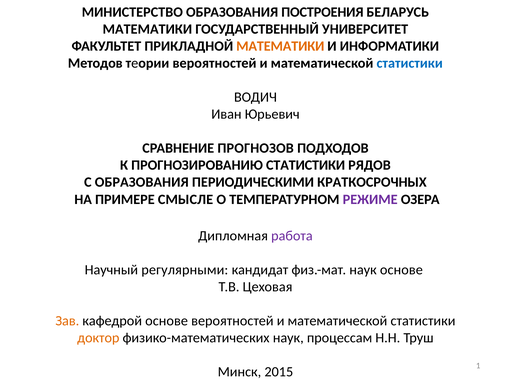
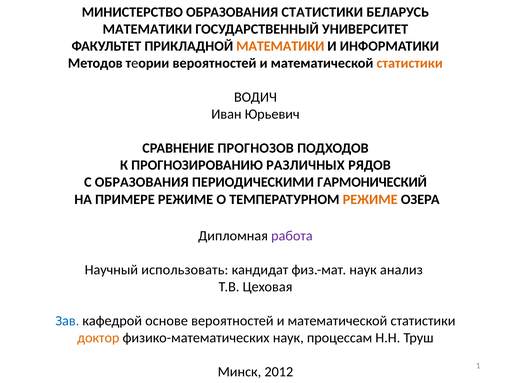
ОБРАЗОВАНИЯ ПОСТРОЕНИЯ: ПОСТРОЕНИЯ -> СТАТИСТИКИ
статистики at (410, 63) colour: blue -> orange
ПРОГНОЗИРОВАНИЮ СТАТИСТИКИ: СТАТИСТИКИ -> РАЗЛИЧНЫХ
КРАТКОСРОЧНЫХ: КРАТКОСРОЧНЫХ -> ГАРМОНИЧЕСКИЙ
ПРИМЕРЕ СМЫСЛЕ: СМЫСЛЕ -> РЕЖИМЕ
РЕЖИМЕ at (370, 199) colour: purple -> orange
регулярными: регулярными -> использовать
наук основе: основе -> анализ
Зав colour: orange -> blue
2015: 2015 -> 2012
